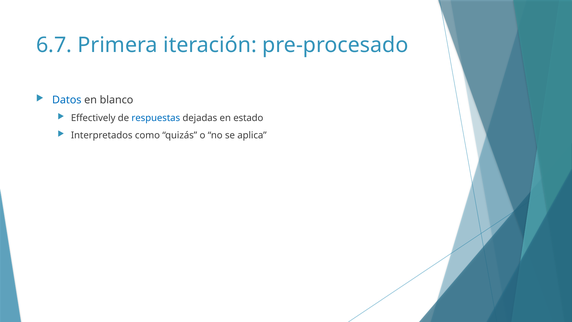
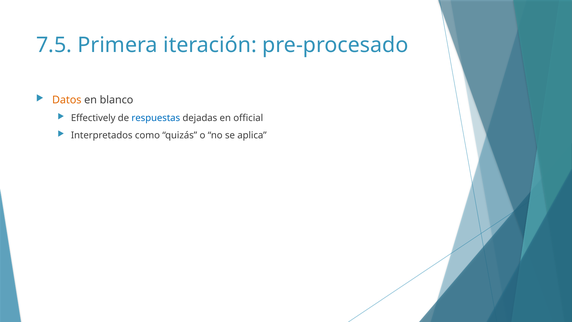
6.7: 6.7 -> 7.5
Datos colour: blue -> orange
estado: estado -> official
